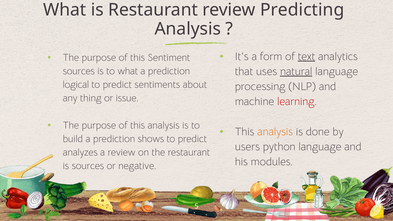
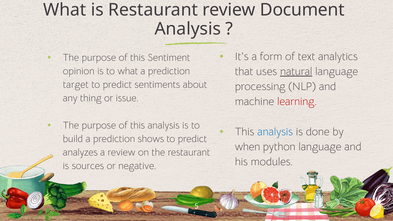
Predicting: Predicting -> Document
text underline: present -> none
sources at (79, 71): sources -> opinion
logical: logical -> target
analysis at (275, 132) colour: orange -> blue
users: users -> when
